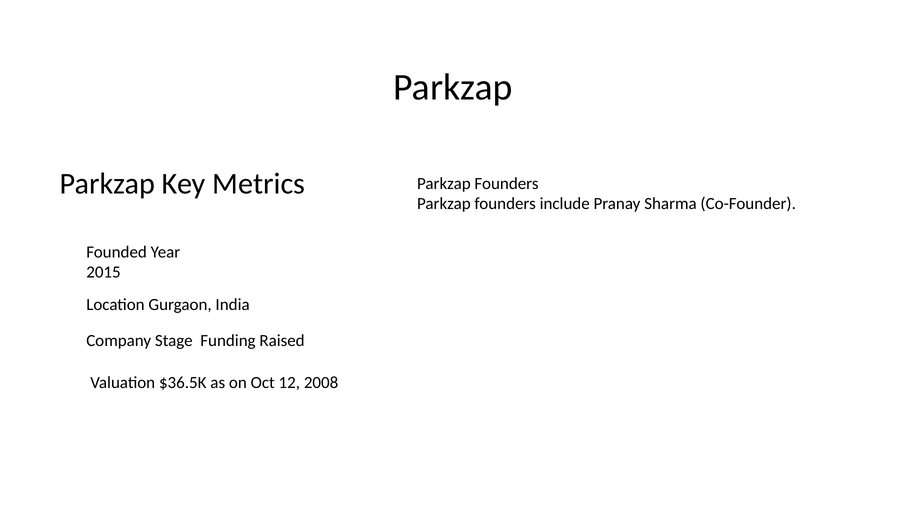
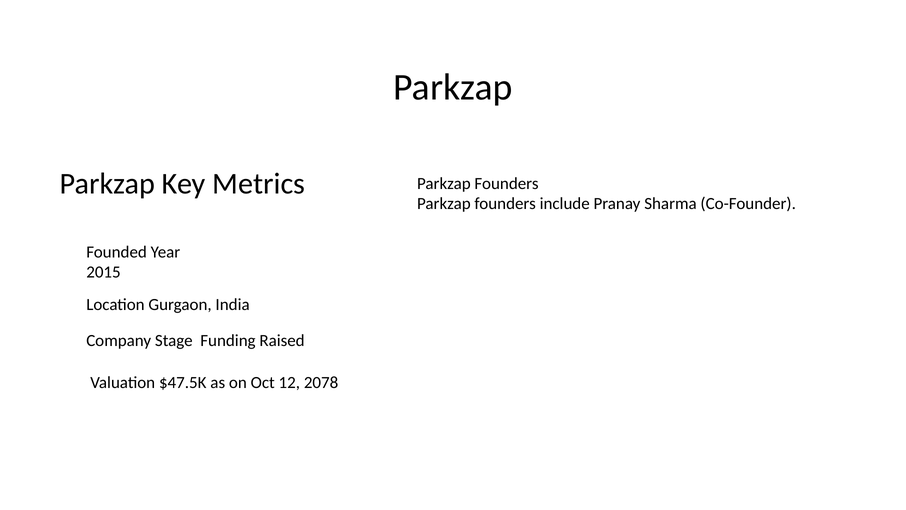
$36.5K: $36.5K -> $47.5K
2008: 2008 -> 2078
